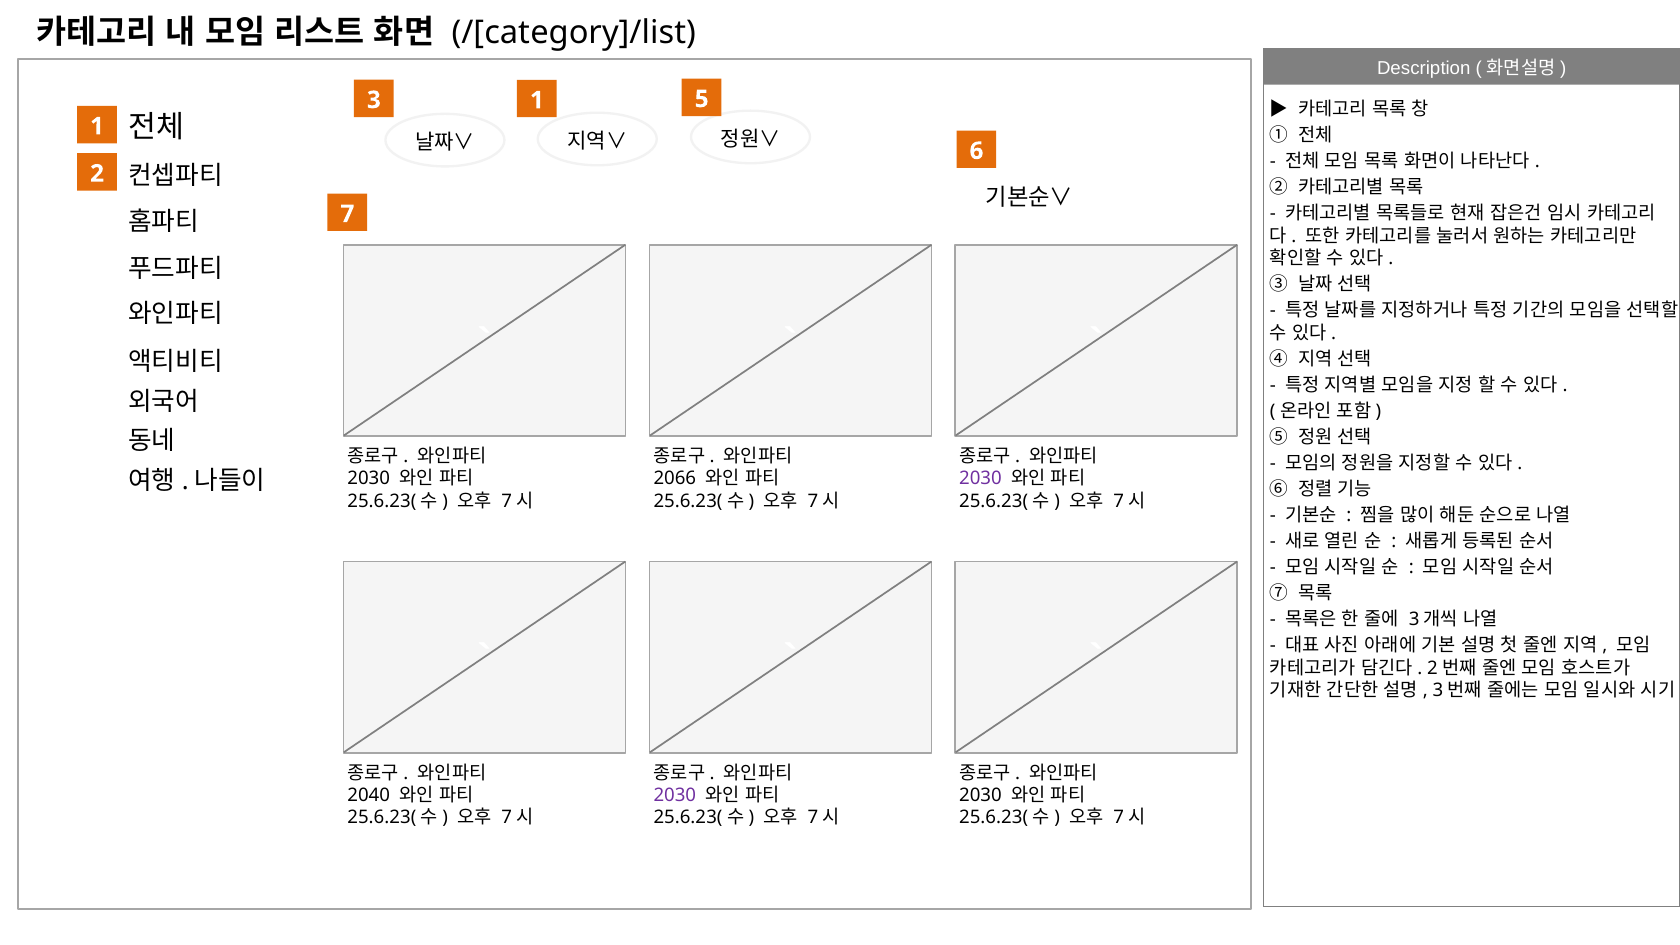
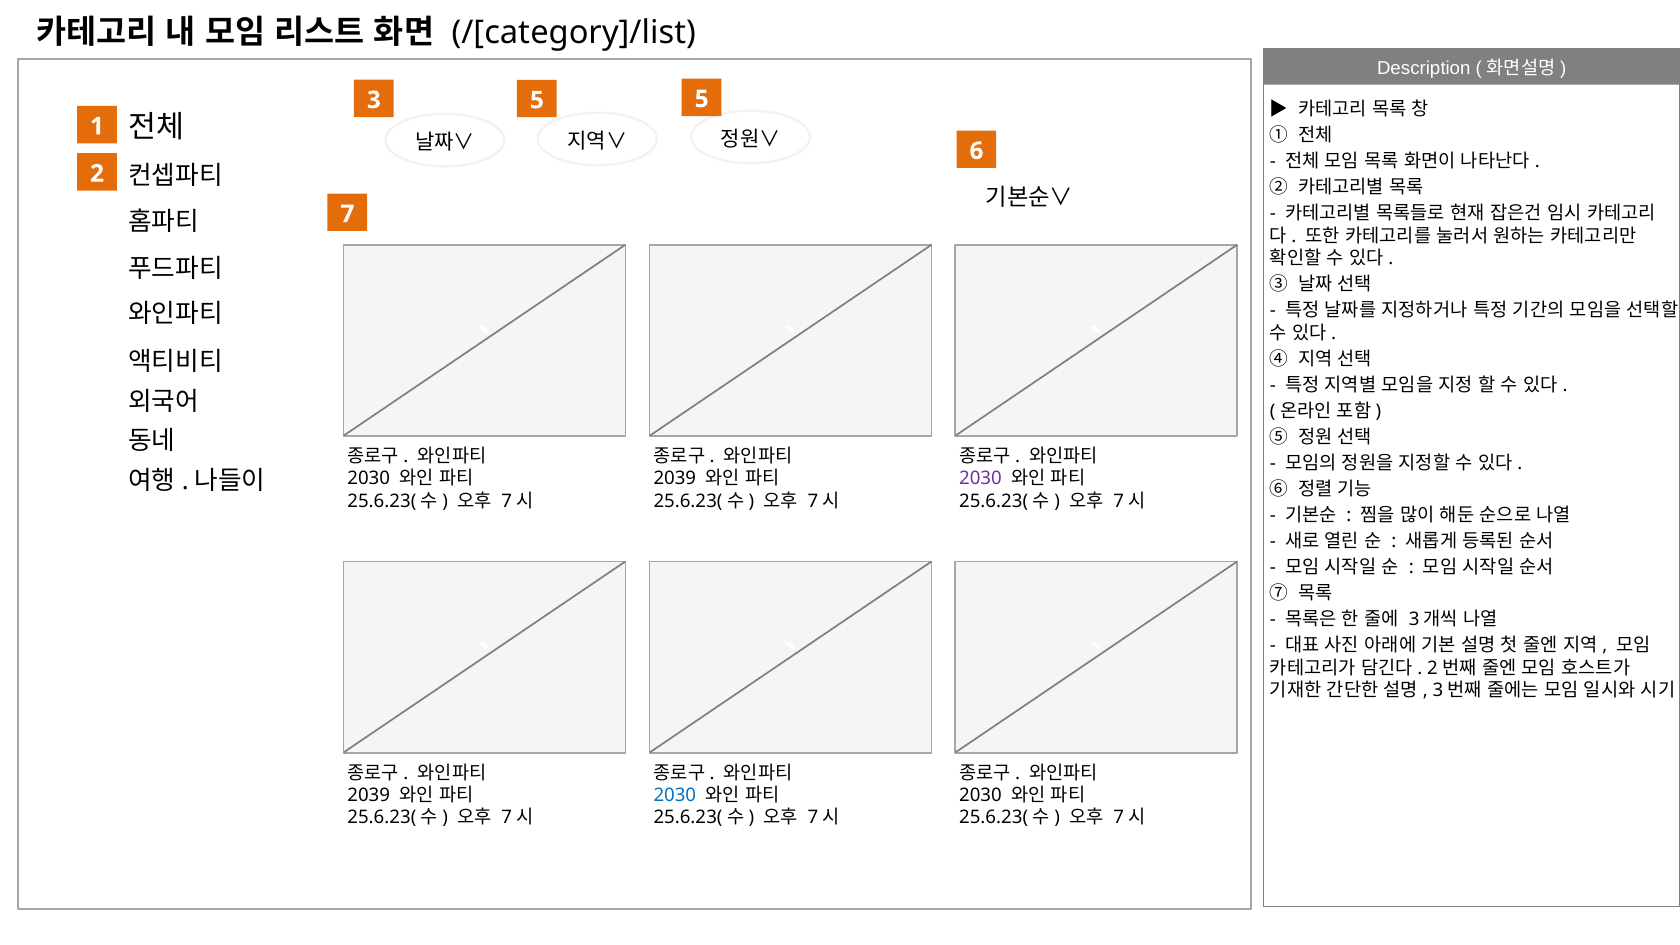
3 1: 1 -> 5
2066 at (675, 479): 2066 -> 2039
2040 at (369, 795): 2040 -> 2039
2030 at (675, 795) colour: purple -> blue
